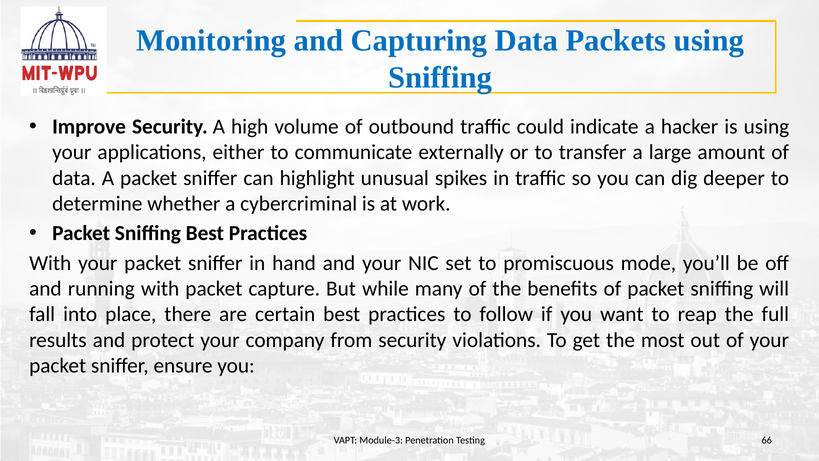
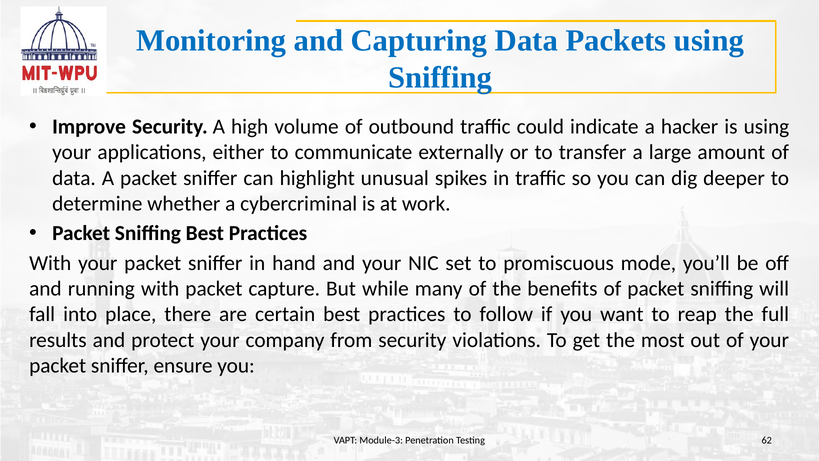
66: 66 -> 62
